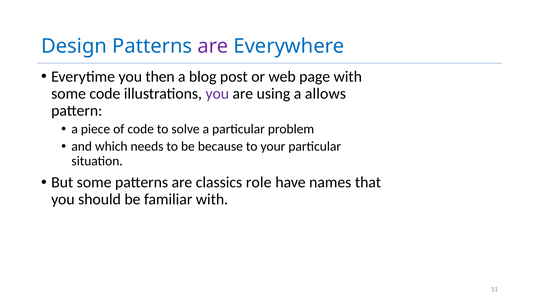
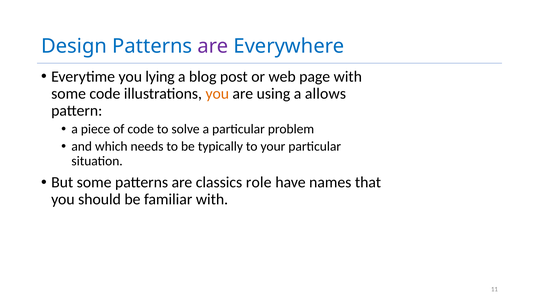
then: then -> lying
you at (217, 94) colour: purple -> orange
because: because -> typically
